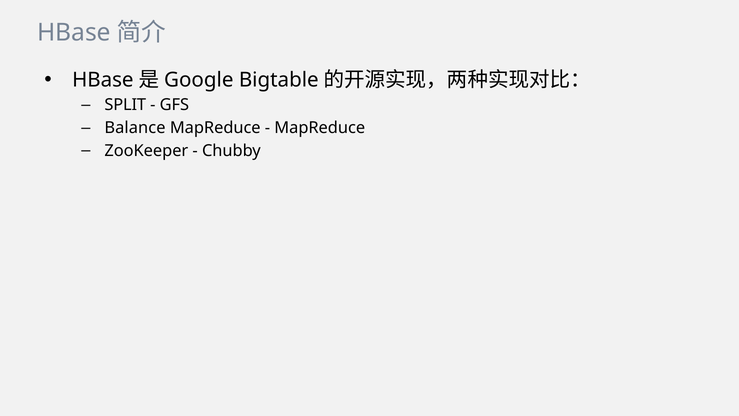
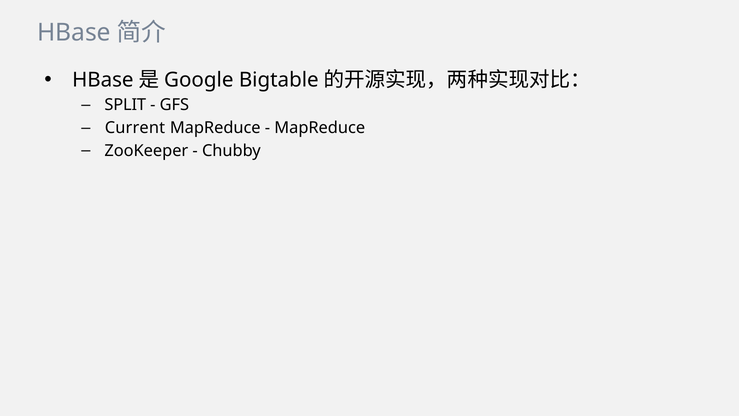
Balance: Balance -> Current
